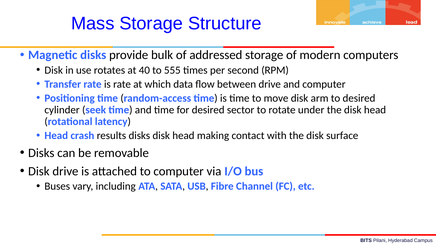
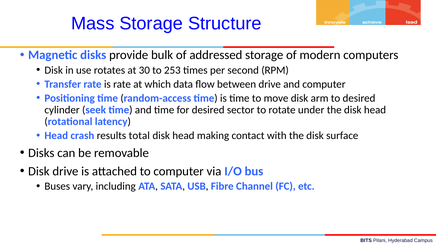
40: 40 -> 30
555: 555 -> 253
results disks: disks -> total
